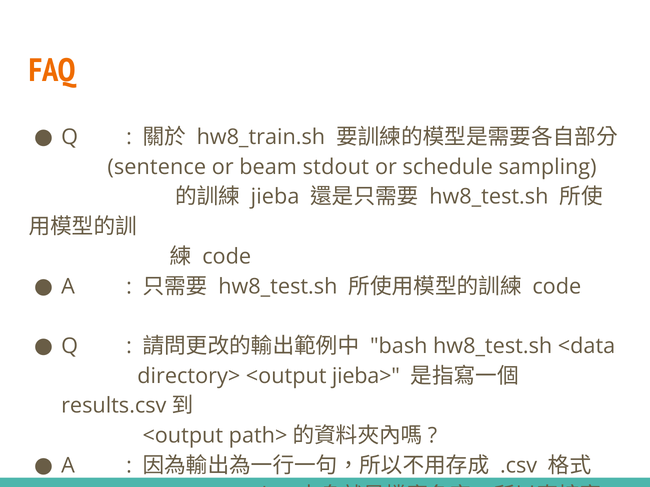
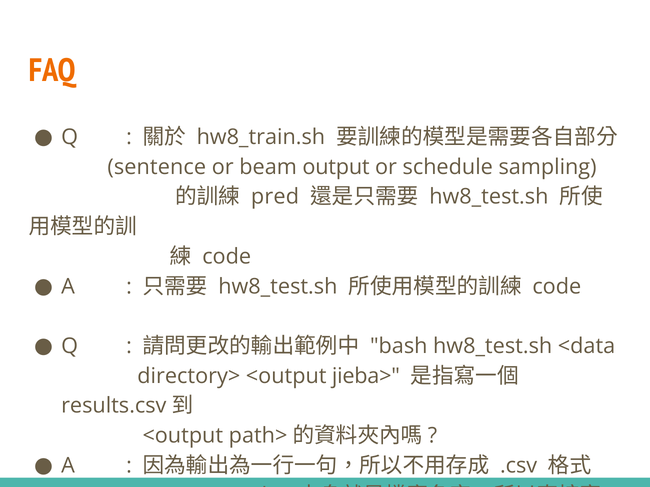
stdout: stdout -> output
jieba: jieba -> pred
